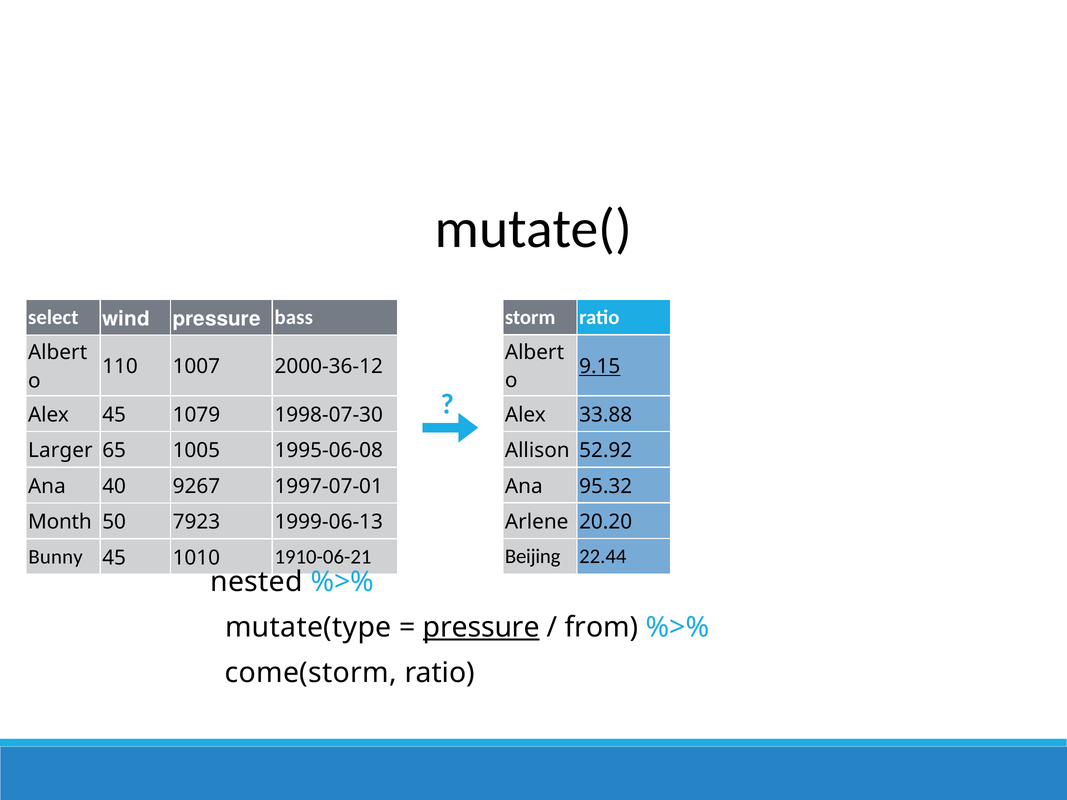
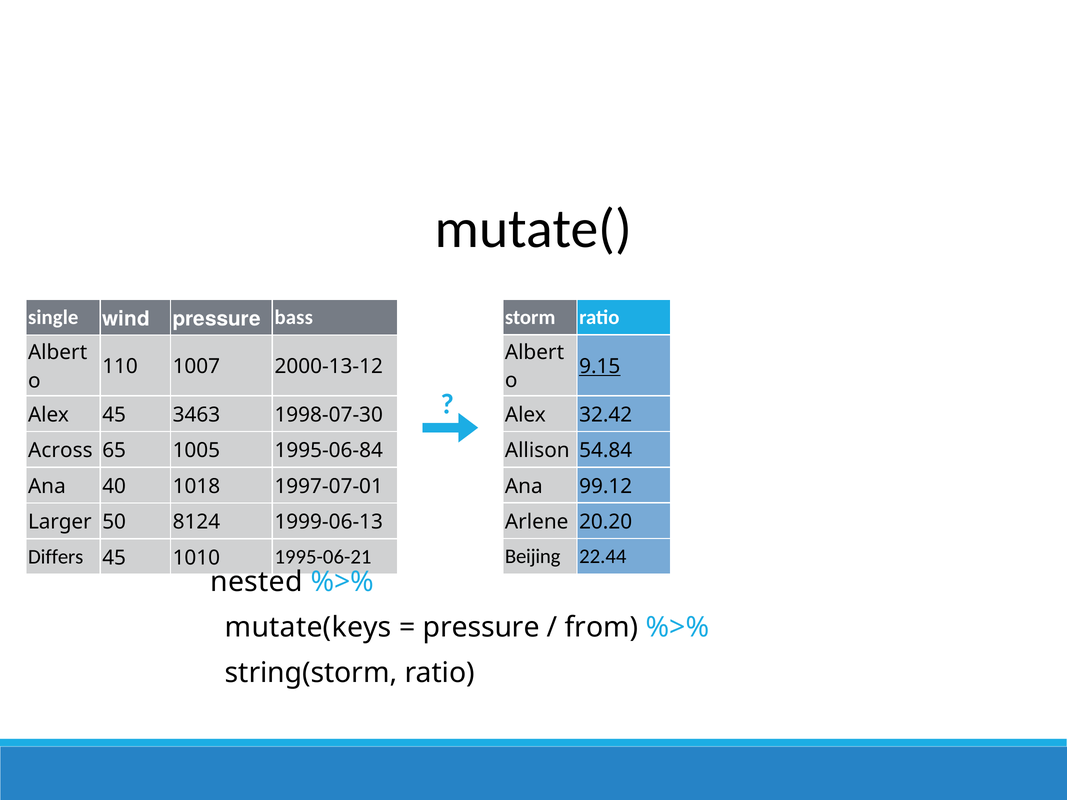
select: select -> single
2000-36-12: 2000-36-12 -> 2000-13-12
1079: 1079 -> 3463
33.88: 33.88 -> 32.42
52.92: 52.92 -> 54.84
Larger: Larger -> Across
1995-06-08: 1995-06-08 -> 1995-06-84
95.32: 95.32 -> 99.12
9267: 9267 -> 1018
Month: Month -> Larger
7923: 7923 -> 8124
Bunny: Bunny -> Differs
1910-06-21: 1910-06-21 -> 1995-06-21
mutate(type: mutate(type -> mutate(keys
pressure at (481, 628) underline: present -> none
come(storm: come(storm -> string(storm
